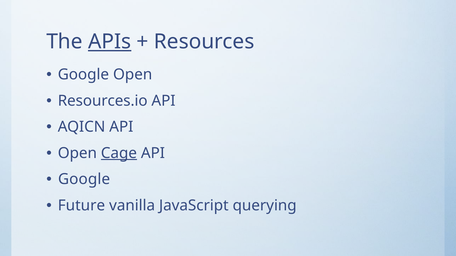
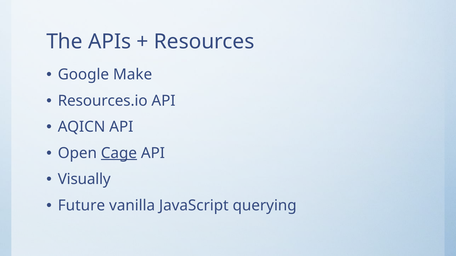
APIs underline: present -> none
Google Open: Open -> Make
Google at (84, 180): Google -> Visually
